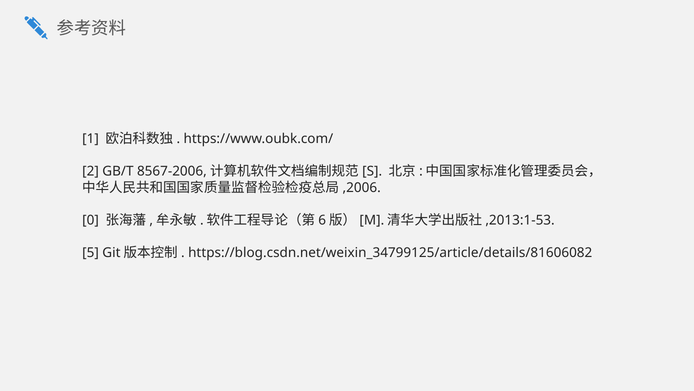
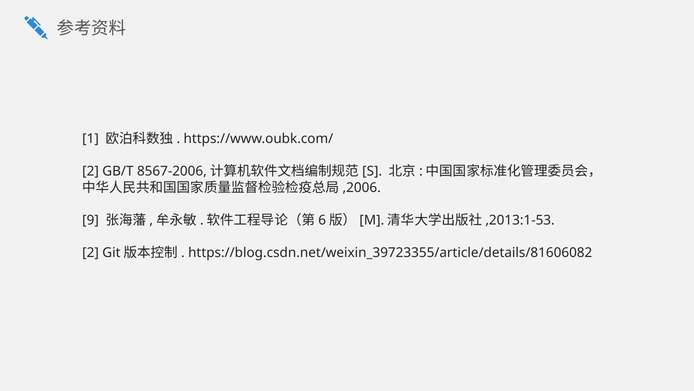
0: 0 -> 9
5 at (91, 252): 5 -> 2
https://blog.csdn.net/weixin_34799125/article/details/81606082: https://blog.csdn.net/weixin_34799125/article/details/81606082 -> https://blog.csdn.net/weixin_39723355/article/details/81606082
